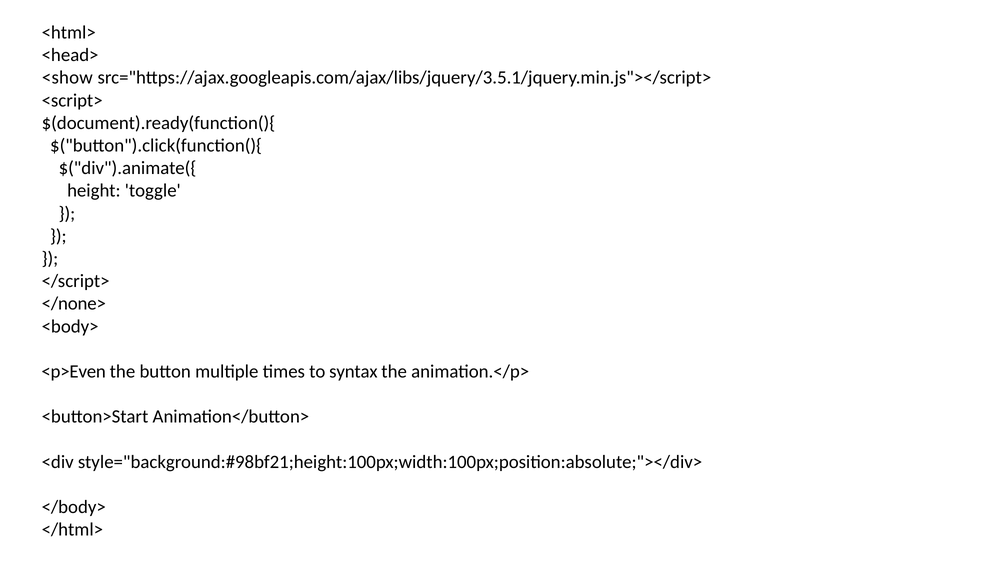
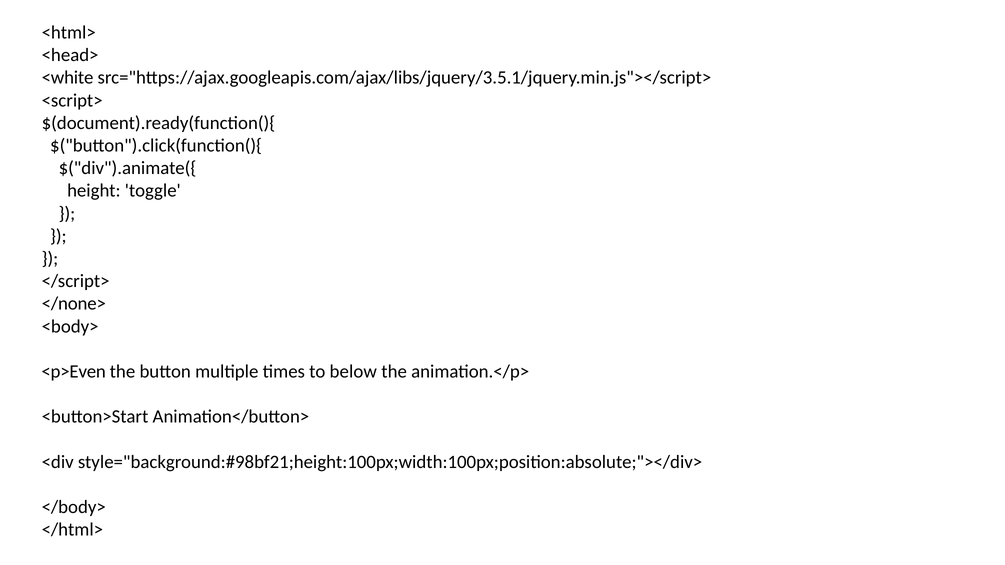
<show: <show -> <white
syntax: syntax -> below
